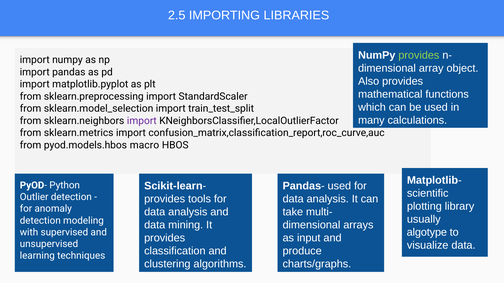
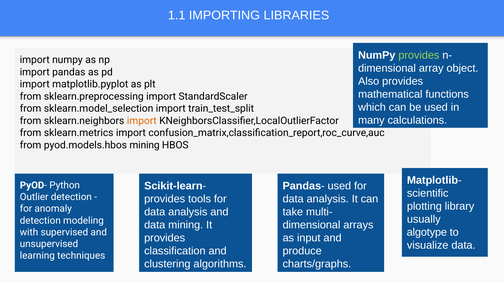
2.5: 2.5 -> 1.1
import at (142, 121) colour: purple -> orange
pyod.models.hbos macro: macro -> mining
